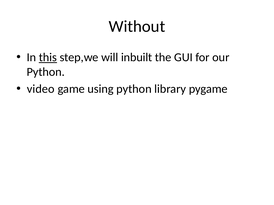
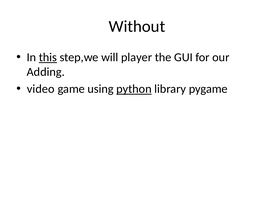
inbuilt: inbuilt -> player
Python at (46, 72): Python -> Adding
python at (134, 89) underline: none -> present
